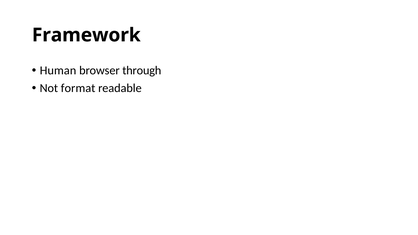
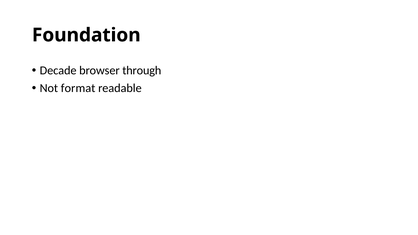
Framework: Framework -> Foundation
Human: Human -> Decade
